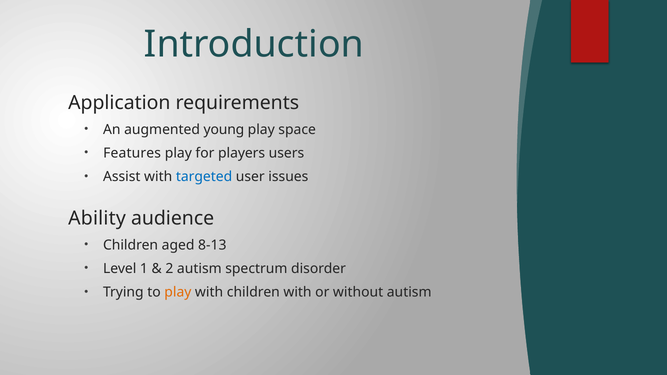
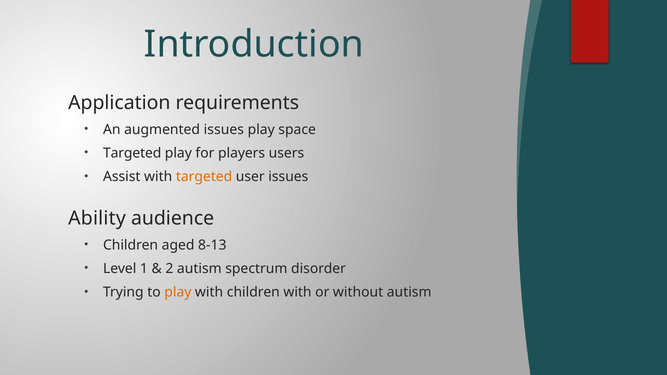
augmented young: young -> issues
Features at (132, 153): Features -> Targeted
targeted at (204, 177) colour: blue -> orange
